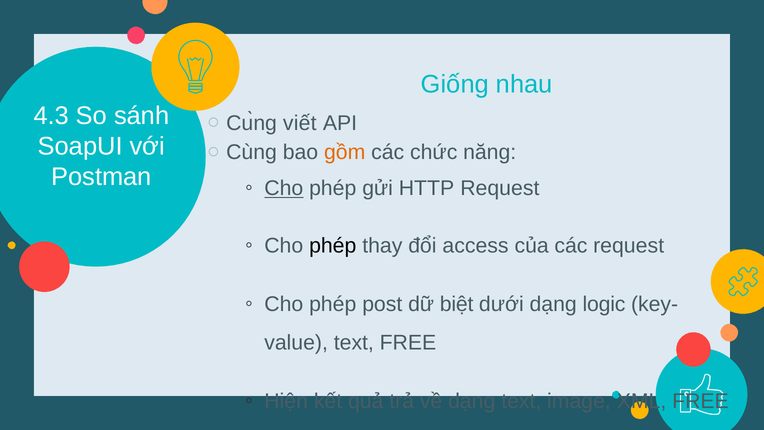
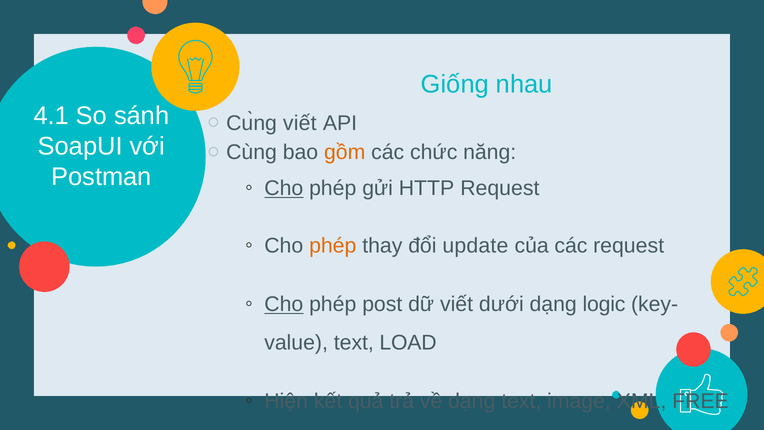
4.3: 4.3 -> 4.1
phép at (333, 246) colour: black -> orange
access: access -> update
Cho at (284, 304) underline: none -> present
dữ biệt: biệt -> viết
text FREE: FREE -> LOAD
